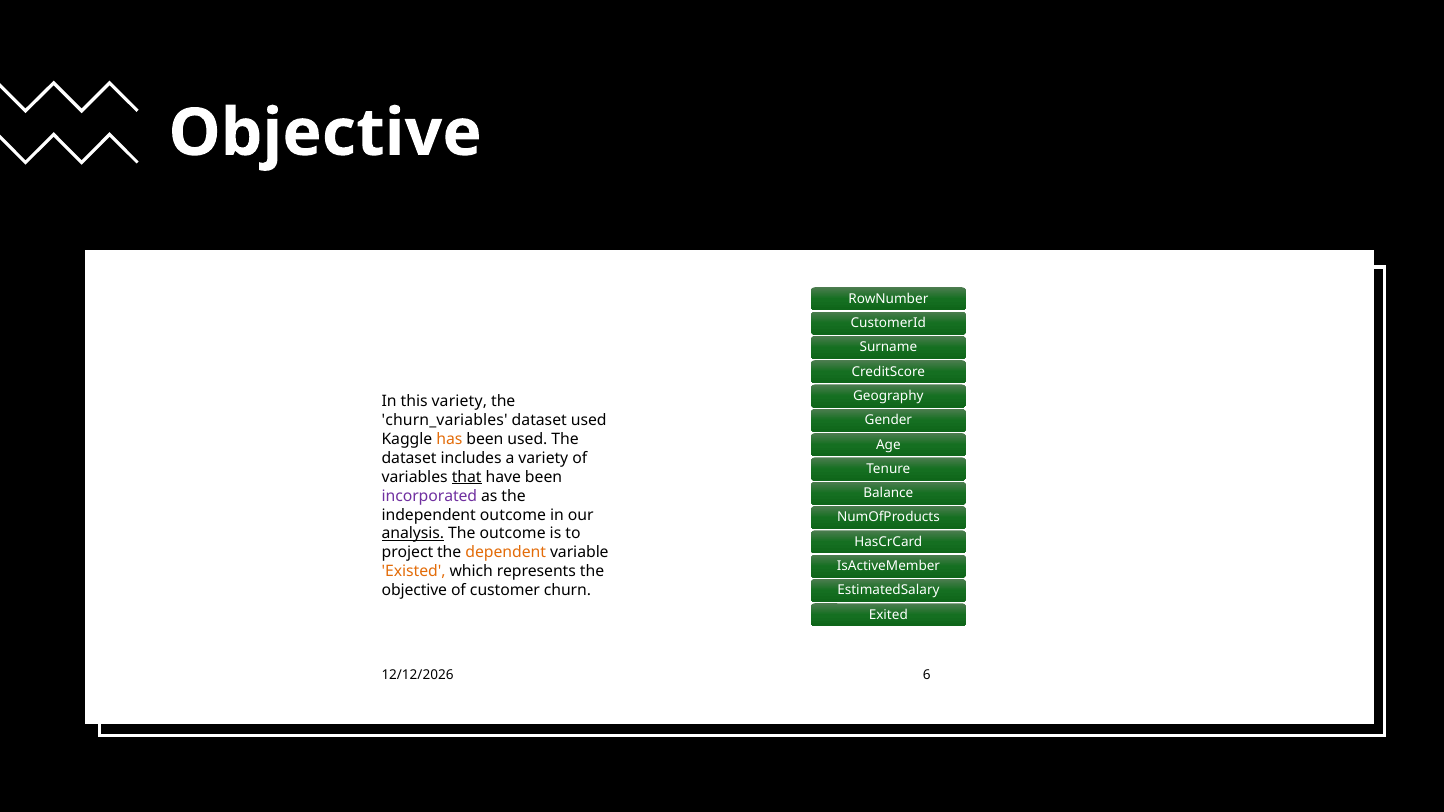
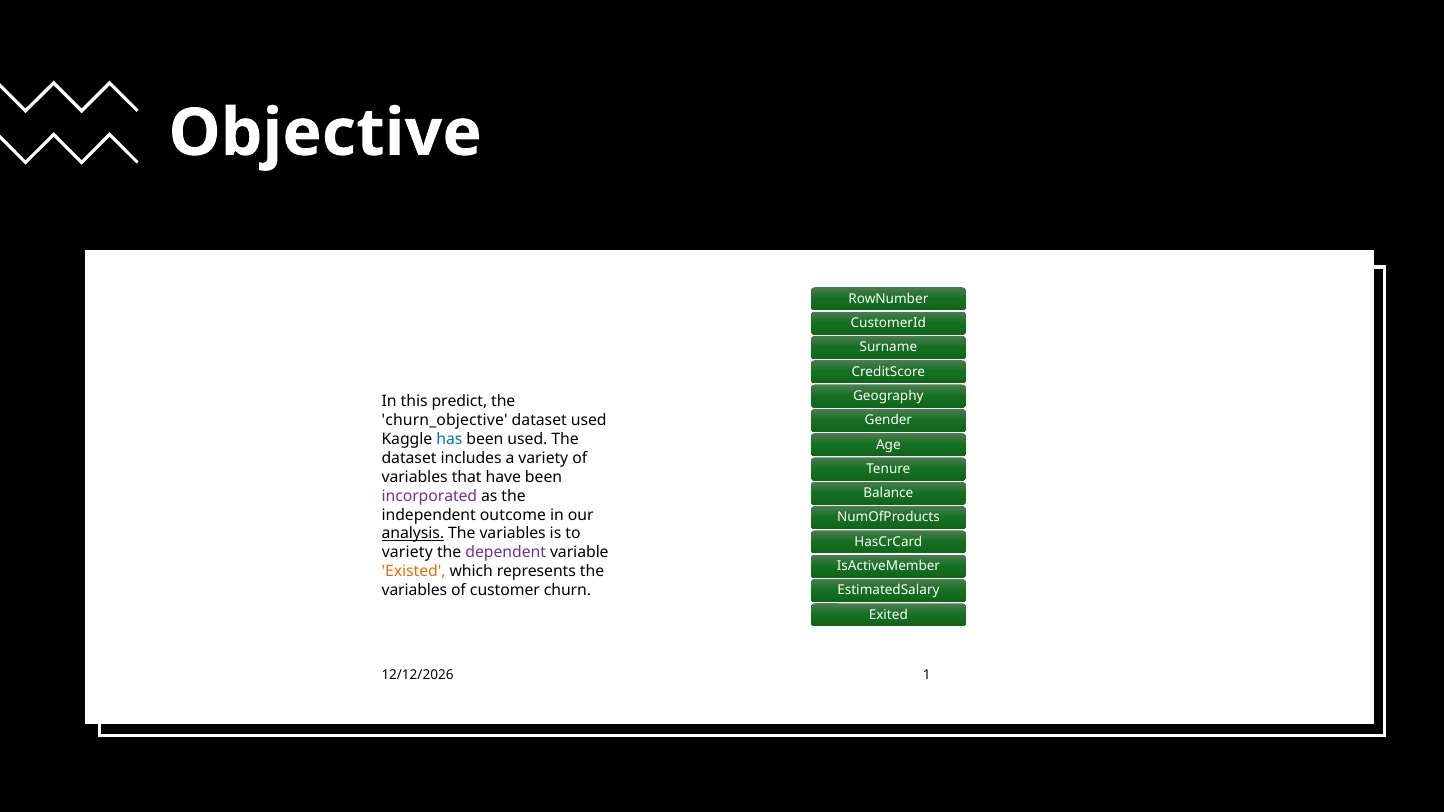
this variety: variety -> predict
churn_variables: churn_variables -> churn_objective
has colour: orange -> blue
that underline: present -> none
outcome at (513, 534): outcome -> variables
project at (407, 553): project -> variety
dependent colour: orange -> purple
objective at (414, 591): objective -> variables
6: 6 -> 1
